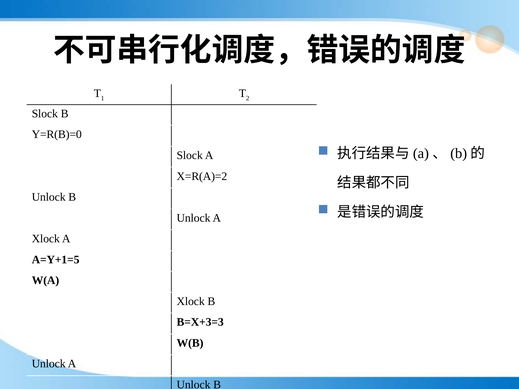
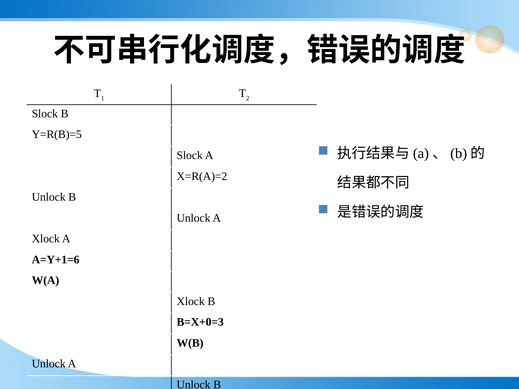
Y=R(B)=0: Y=R(B)=0 -> Y=R(B)=5
A=Y+1=5: A=Y+1=5 -> A=Y+1=6
B=X+3=3: B=X+3=3 -> B=X+0=3
